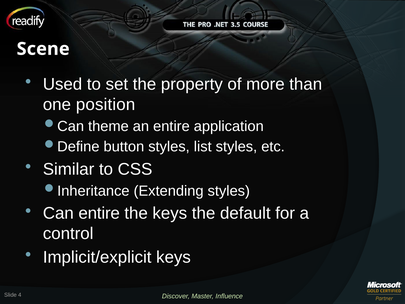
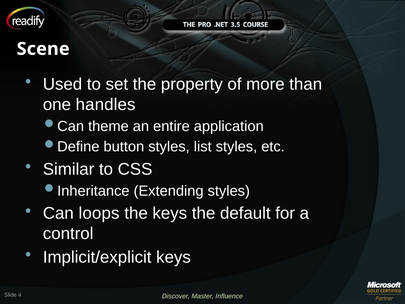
position: position -> handles
Can entire: entire -> loops
